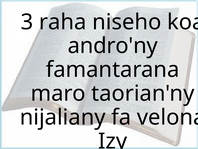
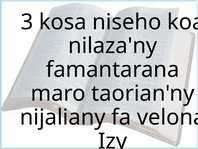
raha: raha -> kosa
andro'ny: andro'ny -> nilaza'ny
